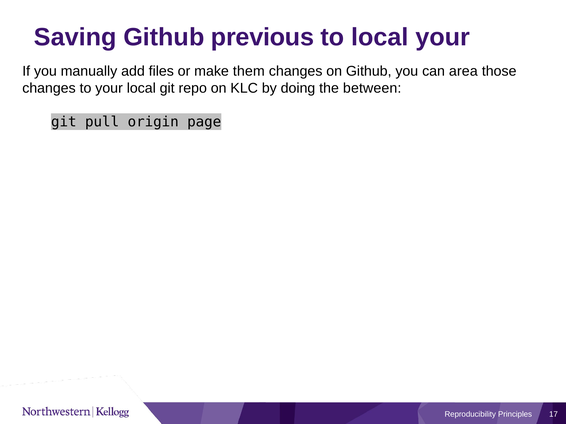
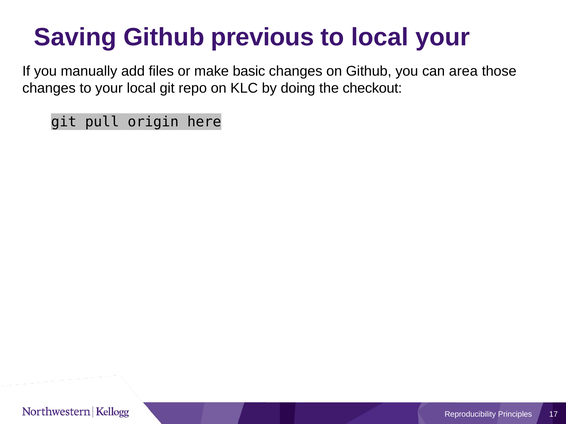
them: them -> basic
between: between -> checkout
page: page -> here
